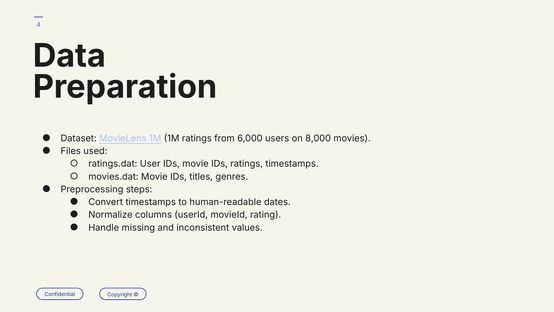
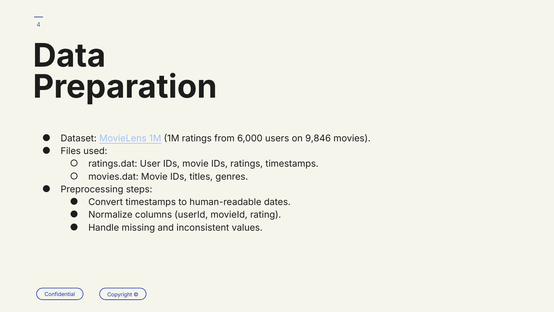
8,000: 8,000 -> 9,846
